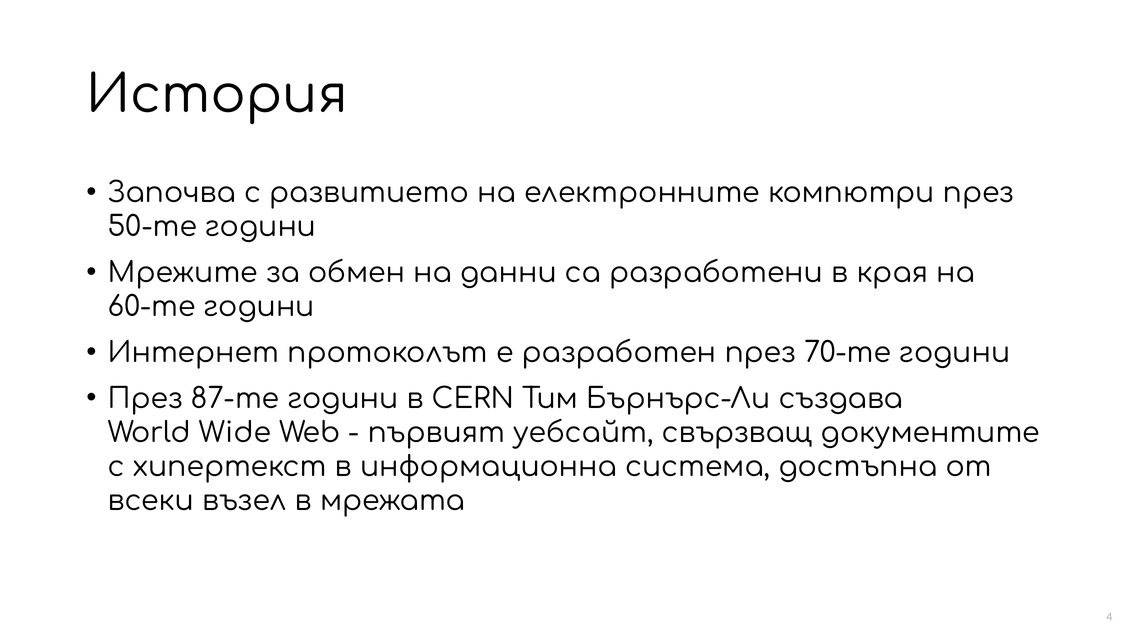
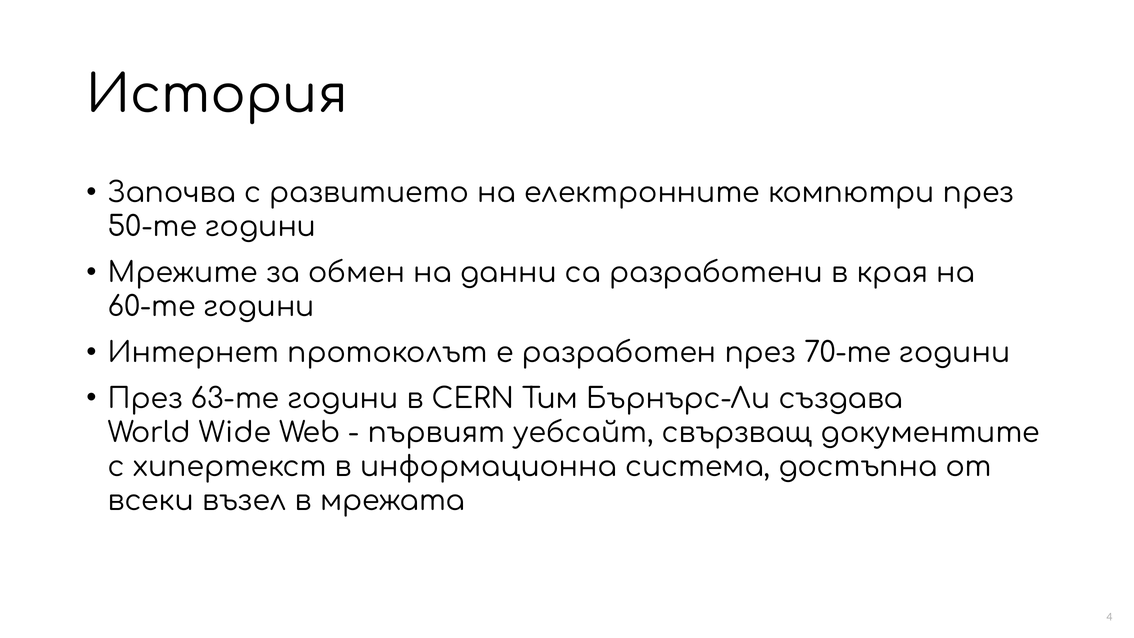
87-те: 87-те -> 63-те
